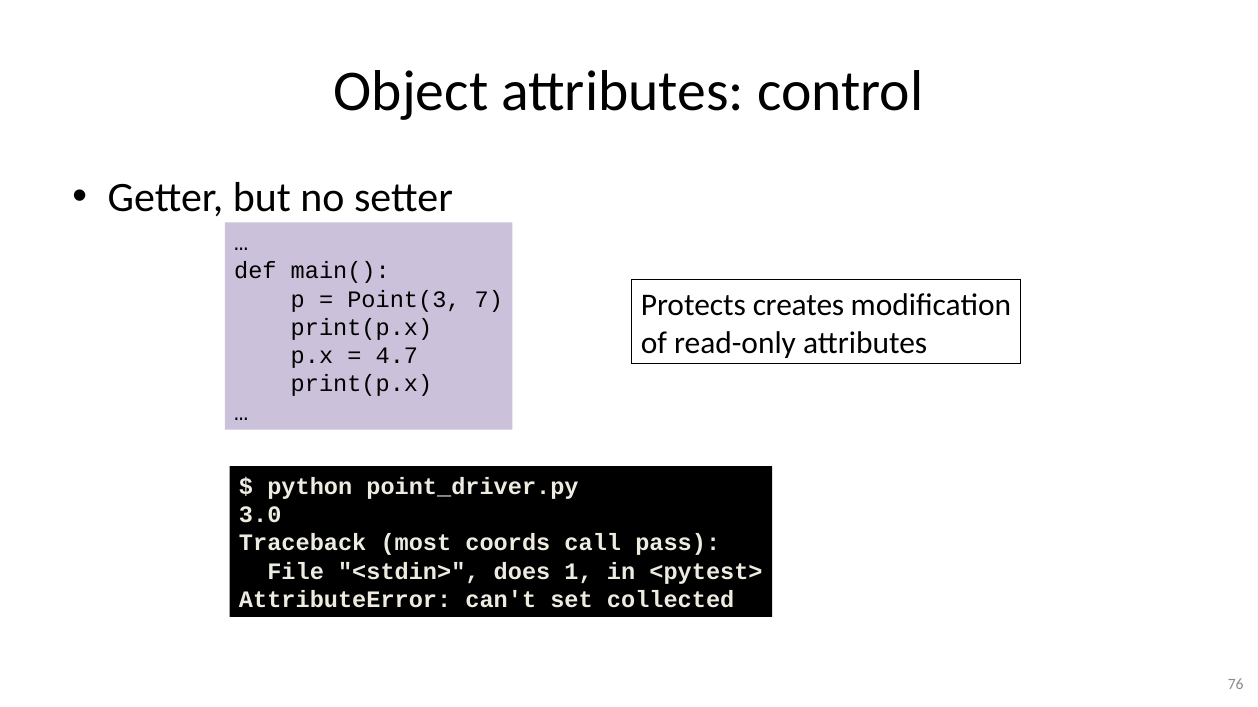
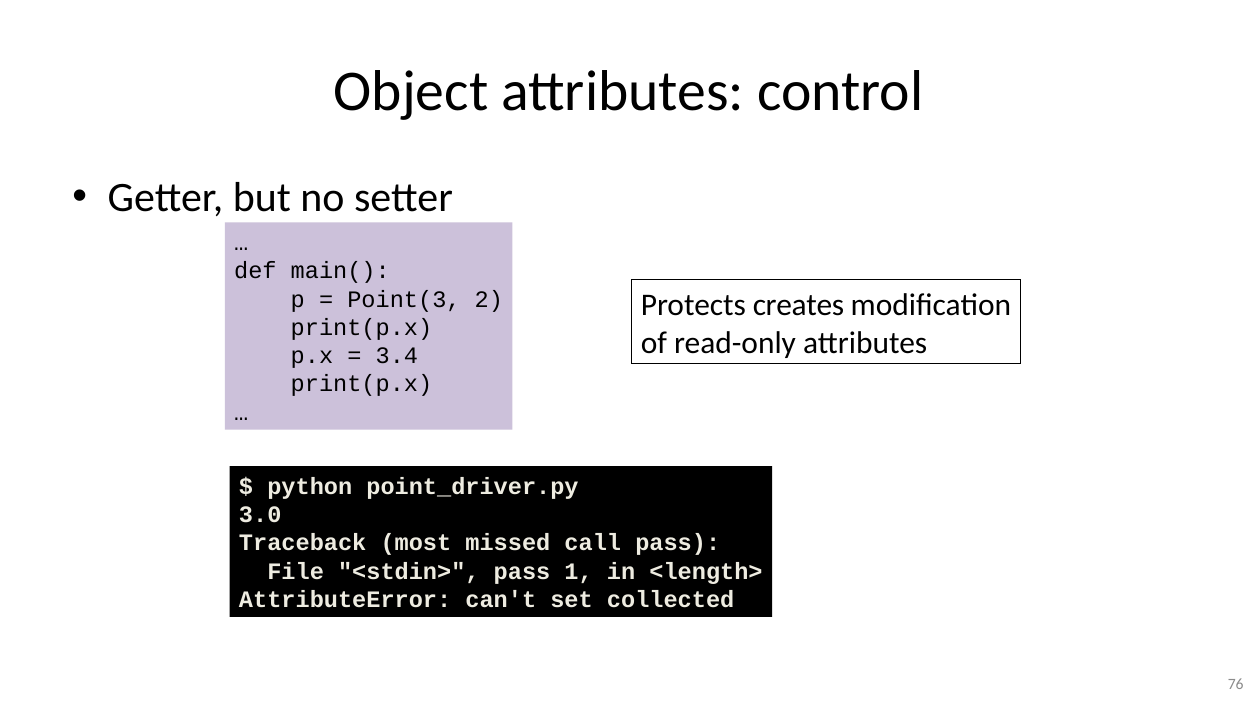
7: 7 -> 2
4.7: 4.7 -> 3.4
coords: coords -> missed
<stdin> does: does -> pass
<pytest>: <pytest> -> <length>
